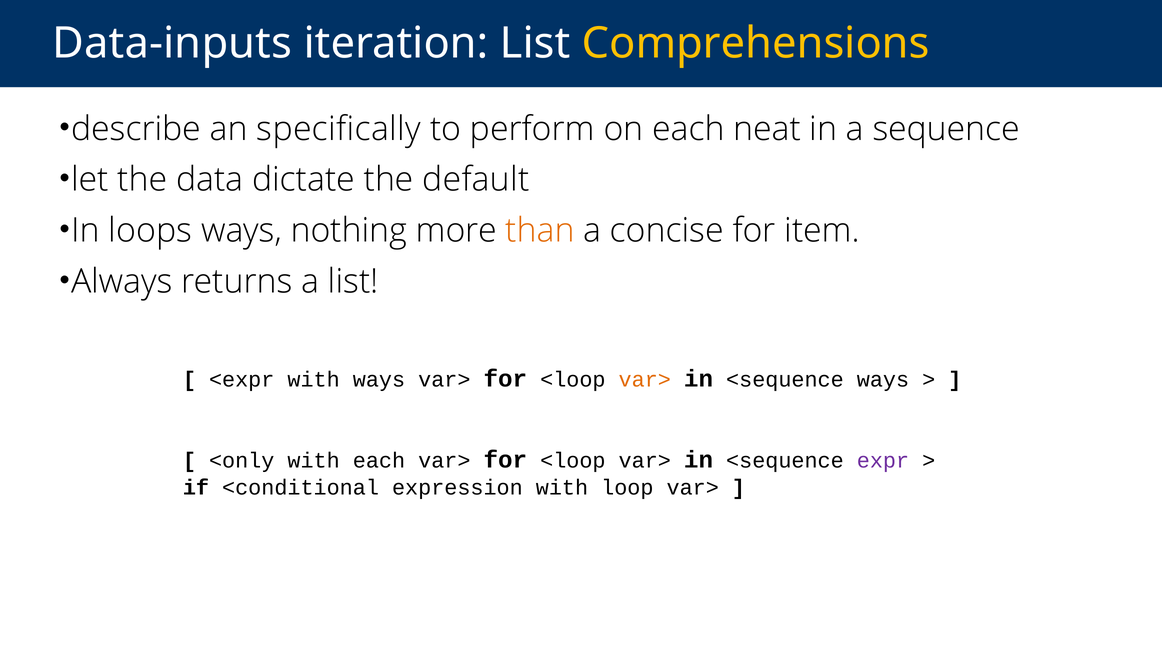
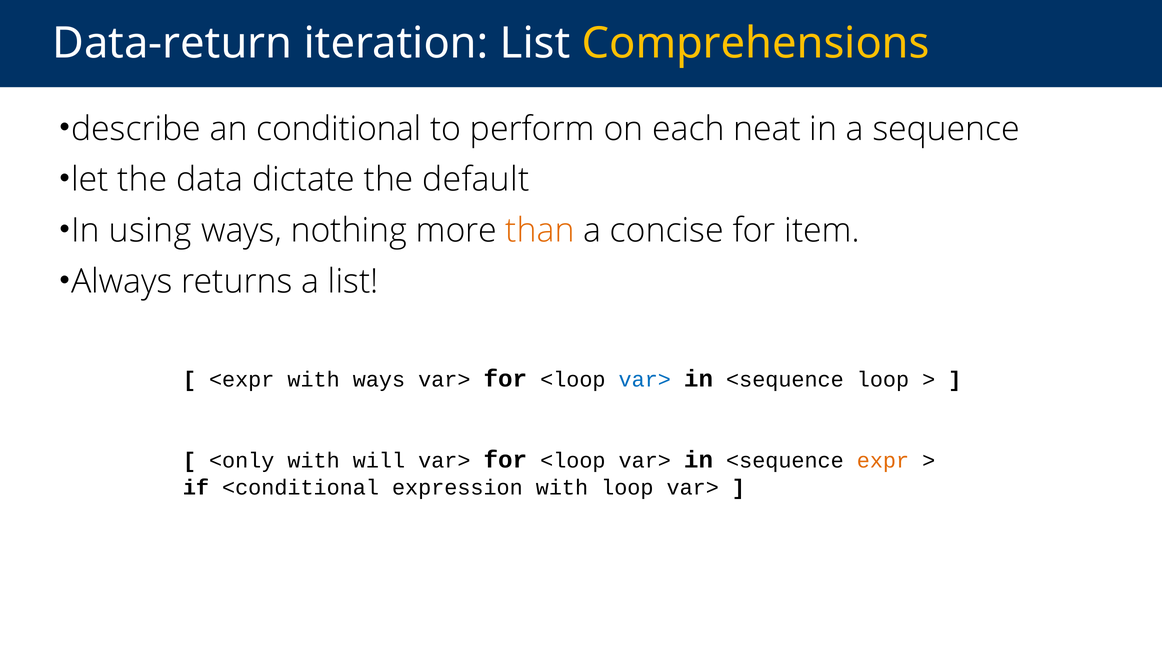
Data-inputs: Data-inputs -> Data-return
specifically: specifically -> conditional
loops: loops -> using
var> at (645, 379) colour: orange -> blue
<sequence ways: ways -> loop
with each: each -> will
expr colour: purple -> orange
